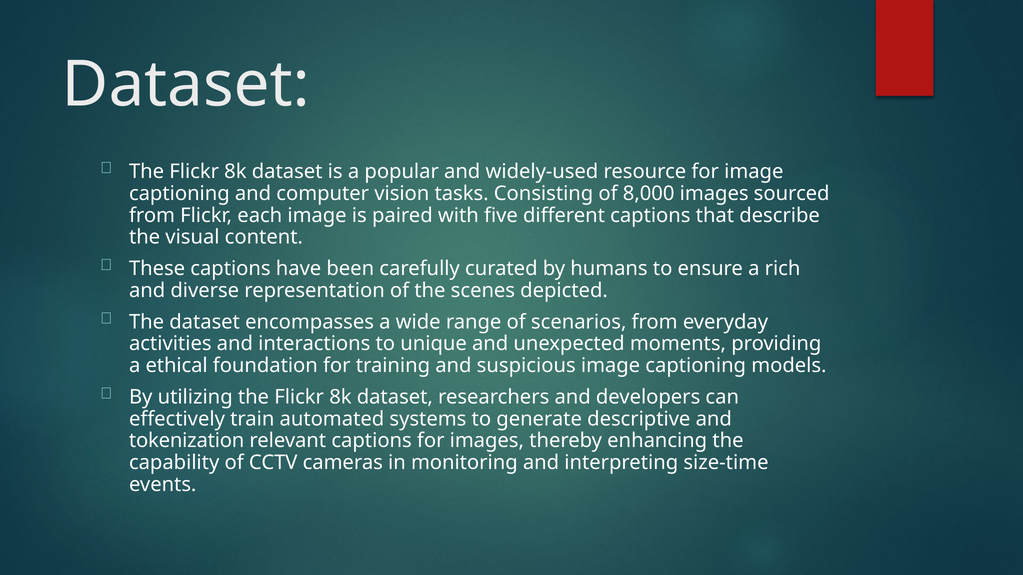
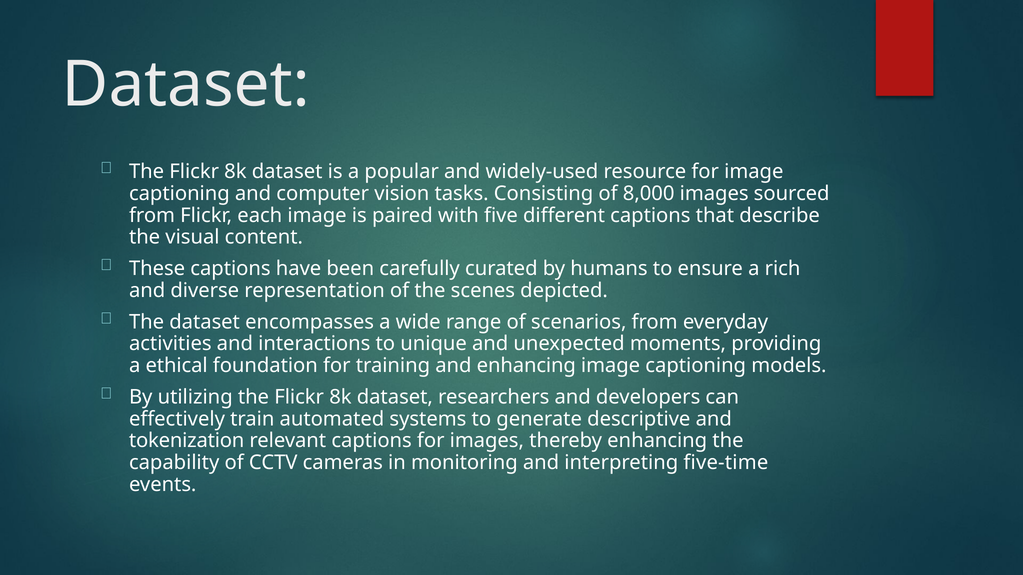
and suspicious: suspicious -> enhancing
size-time: size-time -> five-time
